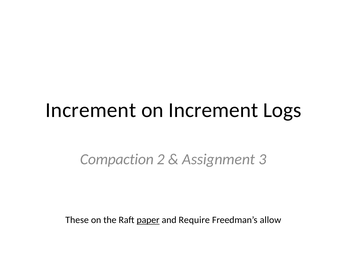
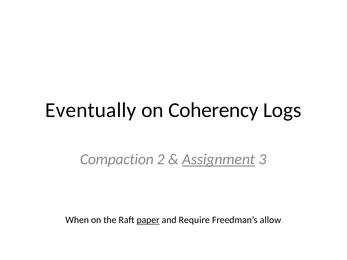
Increment at (91, 110): Increment -> Eventually
on Increment: Increment -> Coherency
Assignment underline: none -> present
These: These -> When
